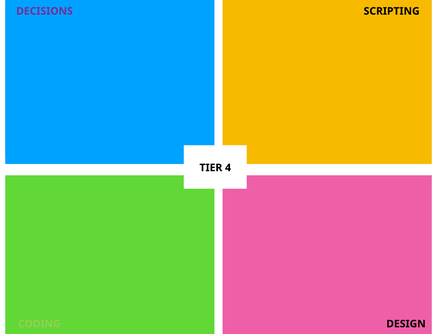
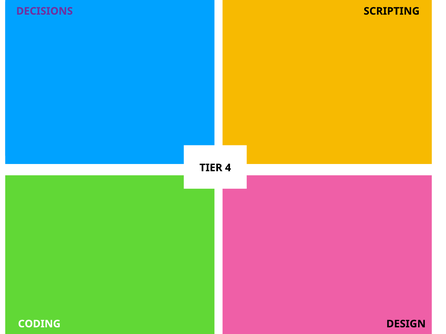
CODING colour: light green -> white
